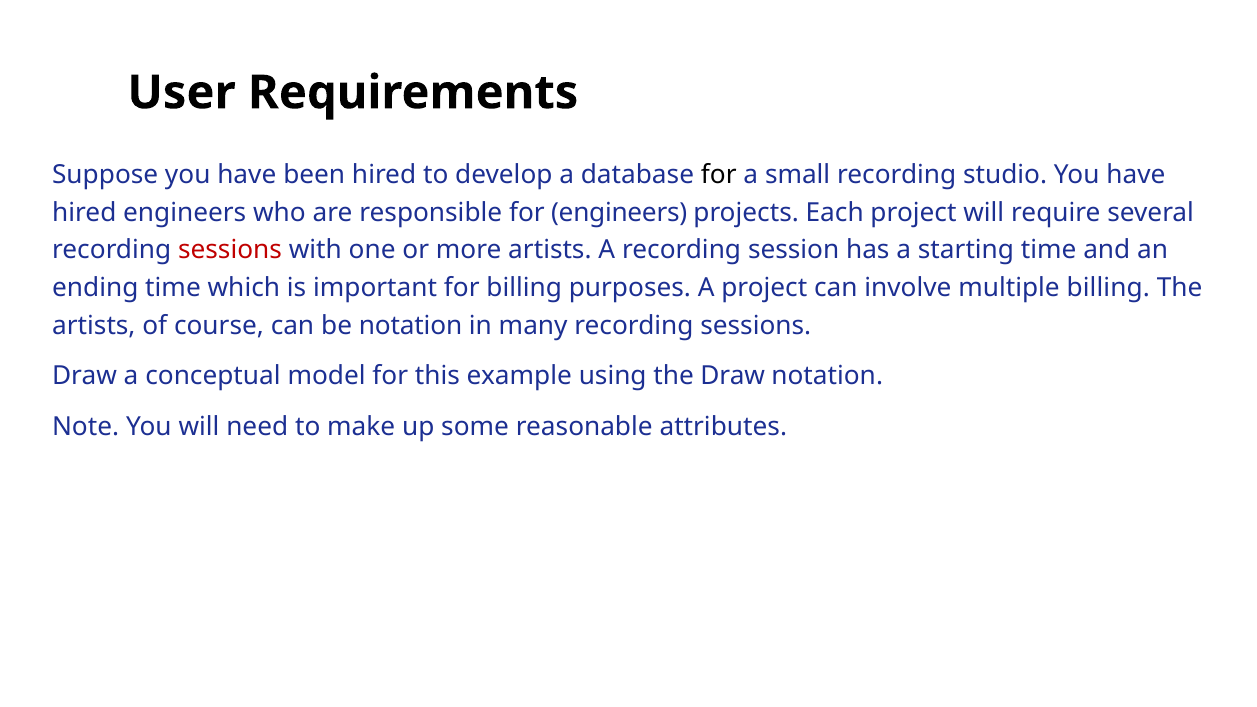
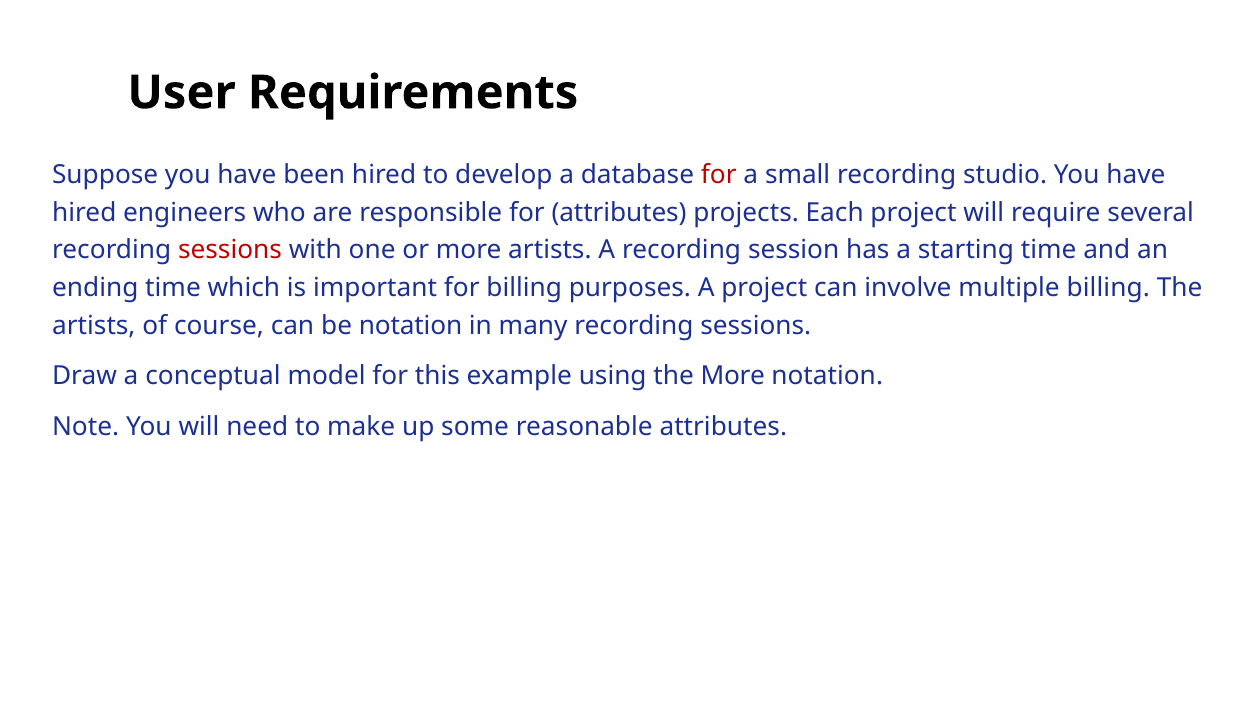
for at (719, 175) colour: black -> red
for engineers: engineers -> attributes
the Draw: Draw -> More
